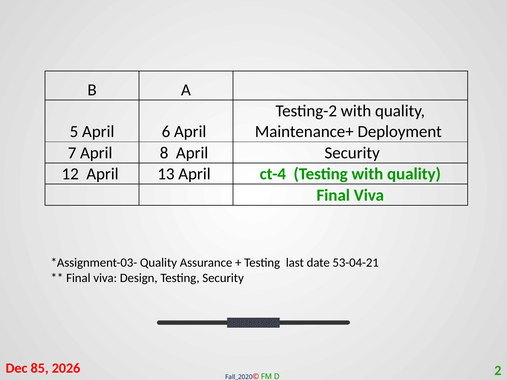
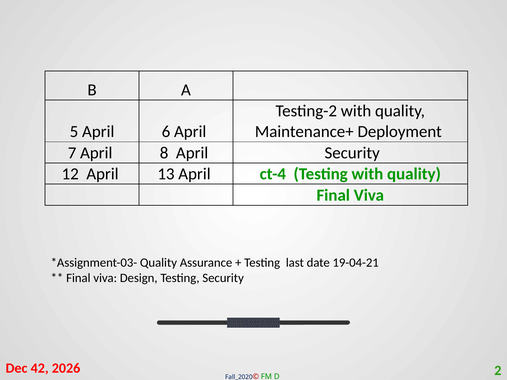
53-04-21: 53-04-21 -> 19-04-21
85: 85 -> 42
